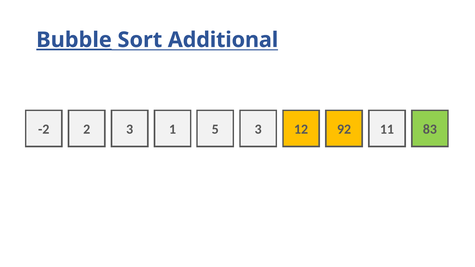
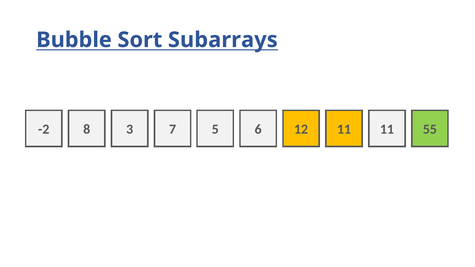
Bubble underline: present -> none
Additional: Additional -> Subarrays
2: 2 -> 8
1: 1 -> 7
5 3: 3 -> 6
12 92: 92 -> 11
83: 83 -> 55
